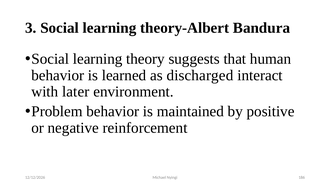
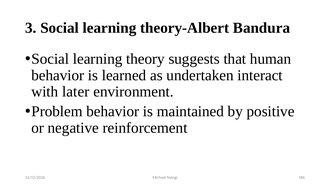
discharged: discharged -> undertaken
